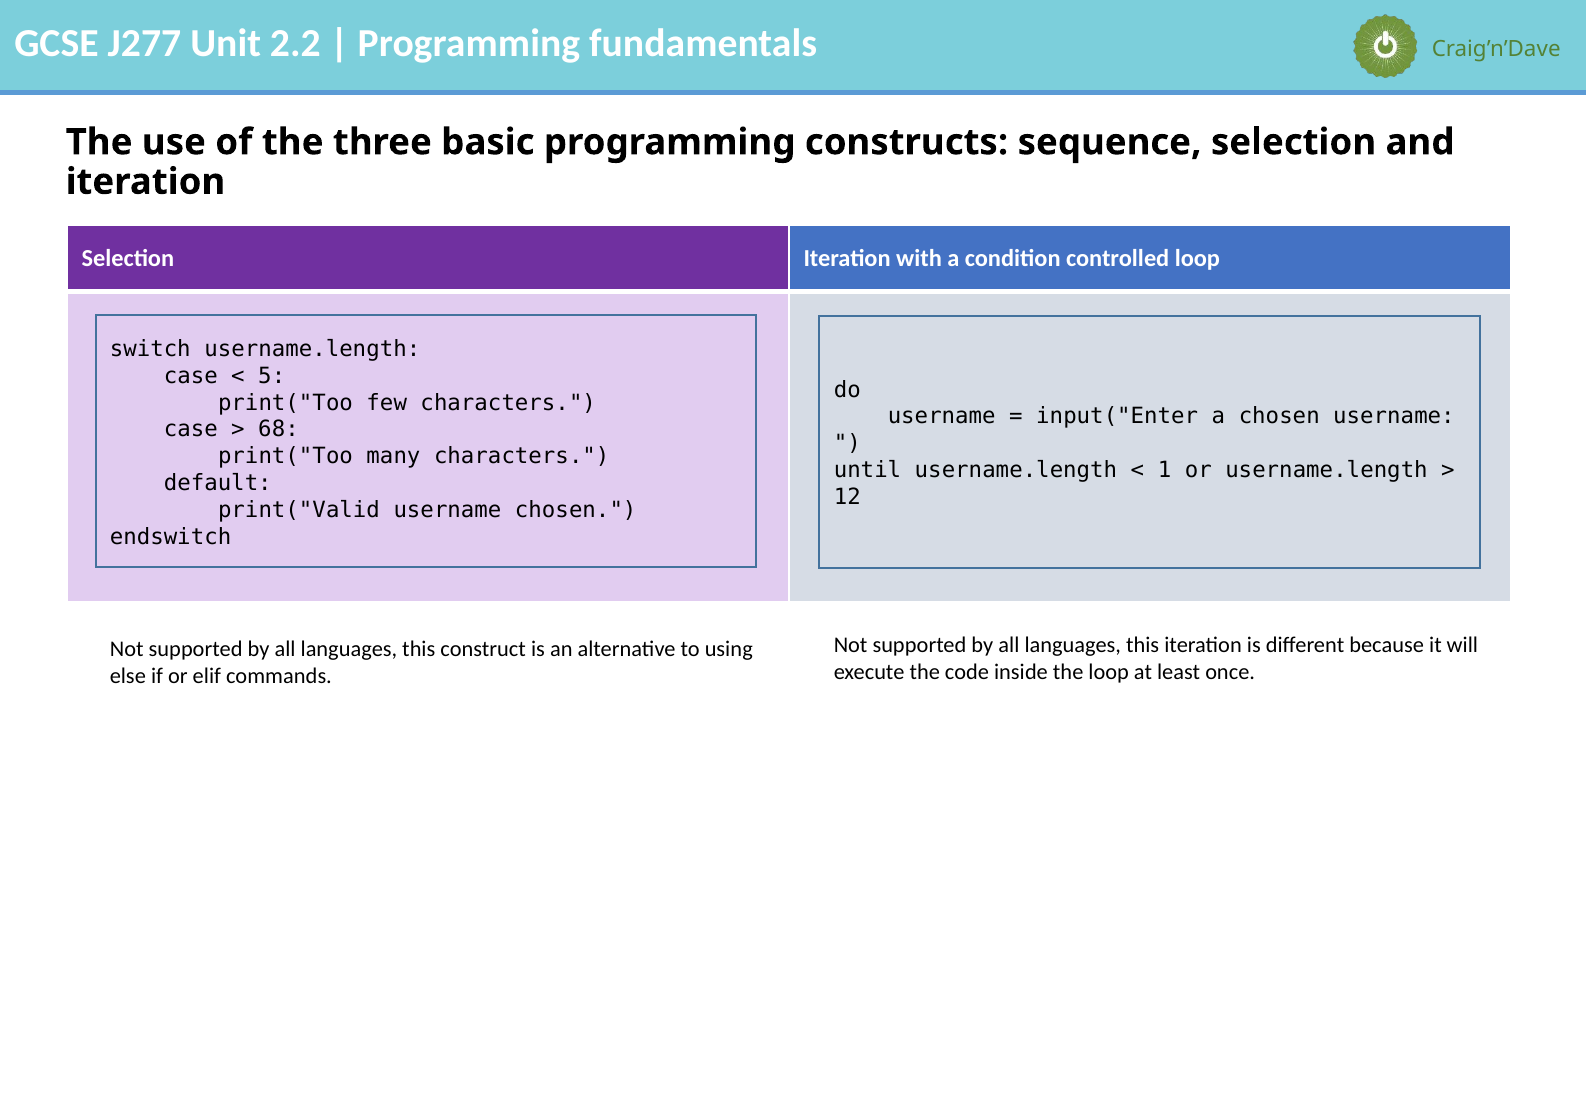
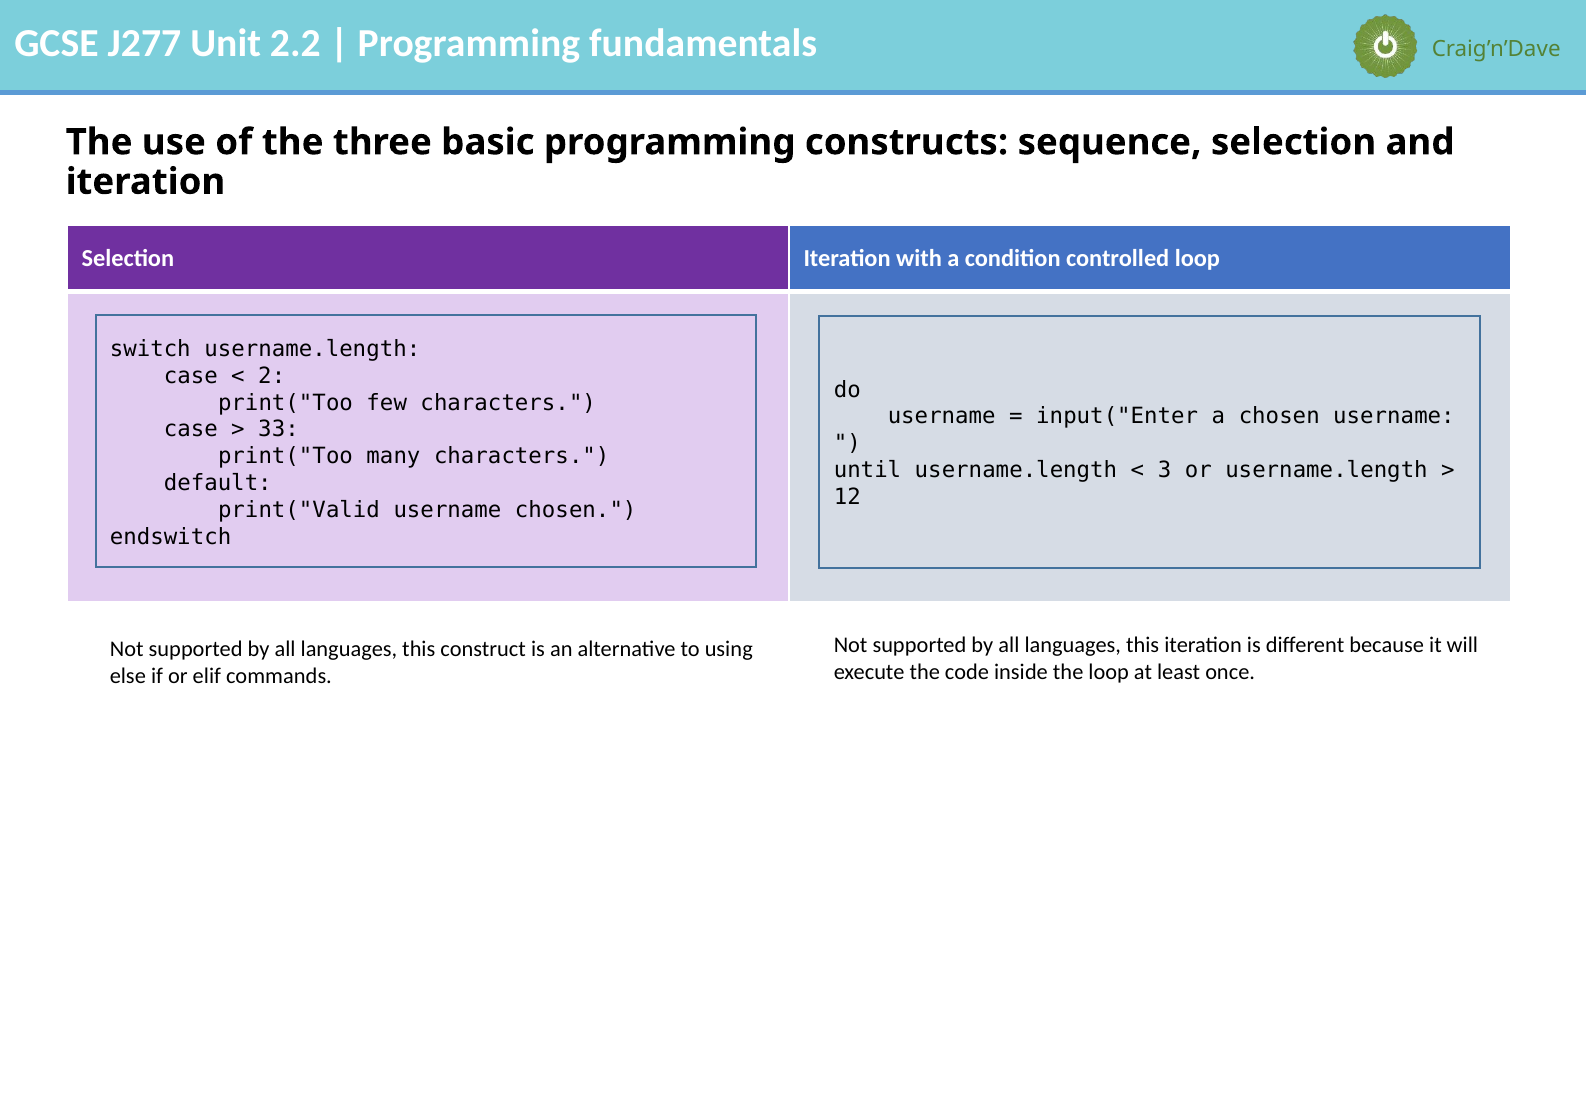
5: 5 -> 2
68: 68 -> 33
1: 1 -> 3
